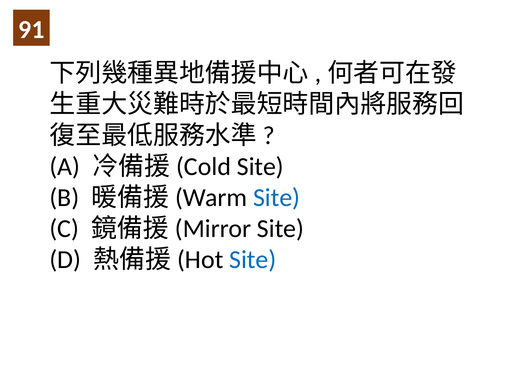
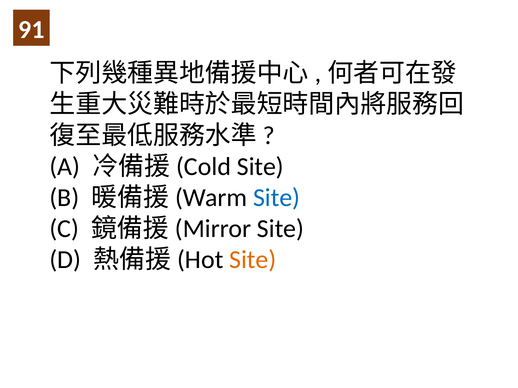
Site at (253, 260) colour: blue -> orange
